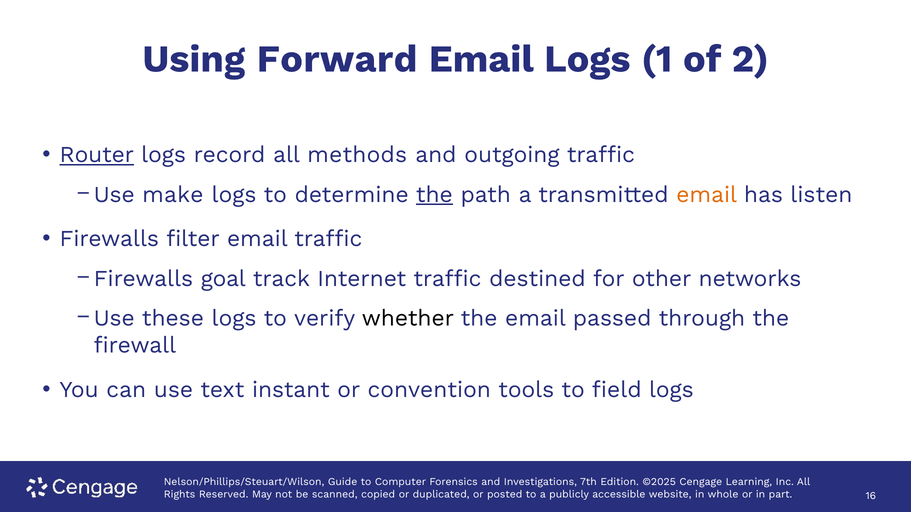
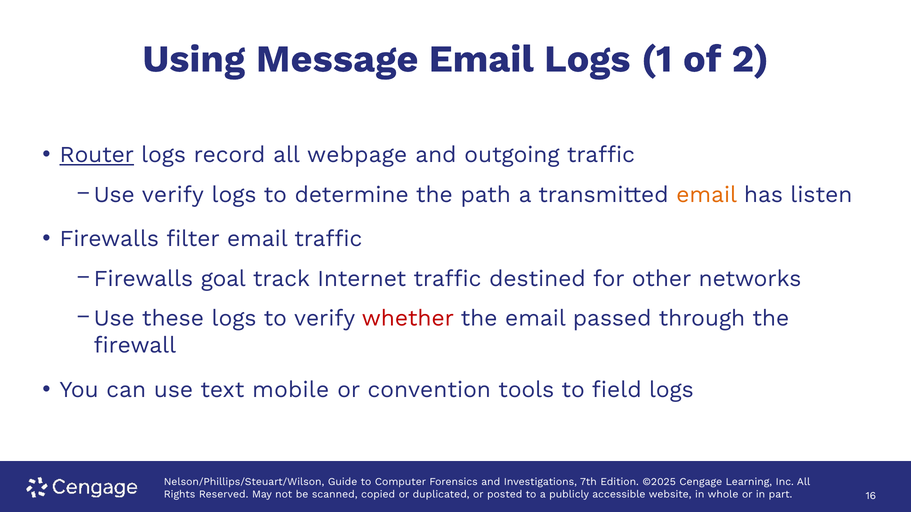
Forward: Forward -> Message
methods: methods -> webpage
Use make: make -> verify
the at (434, 195) underline: present -> none
whether colour: black -> red
instant: instant -> mobile
